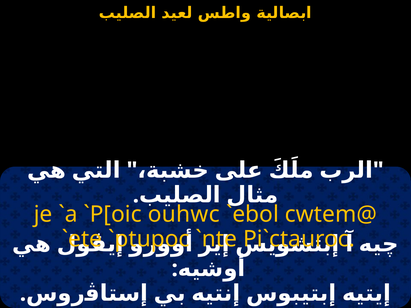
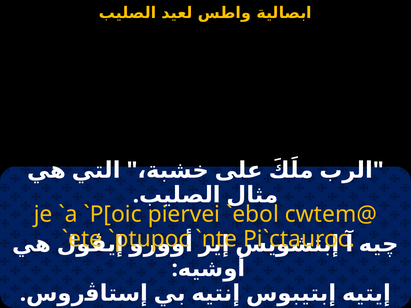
ouhwc: ouhwc -> piervei
